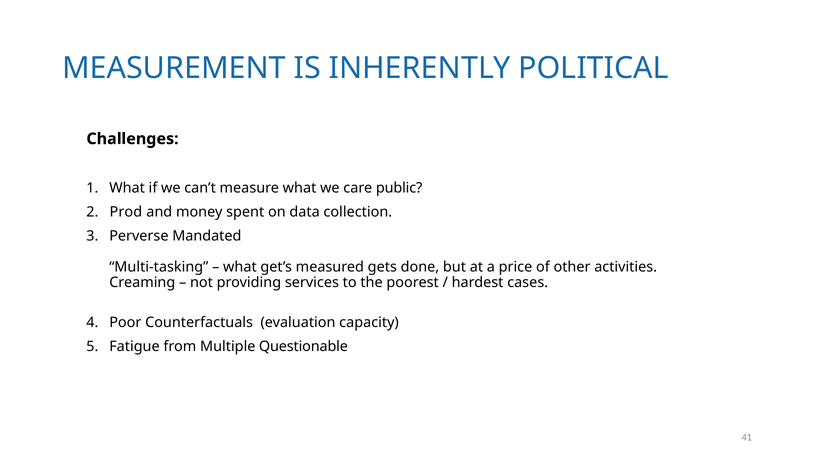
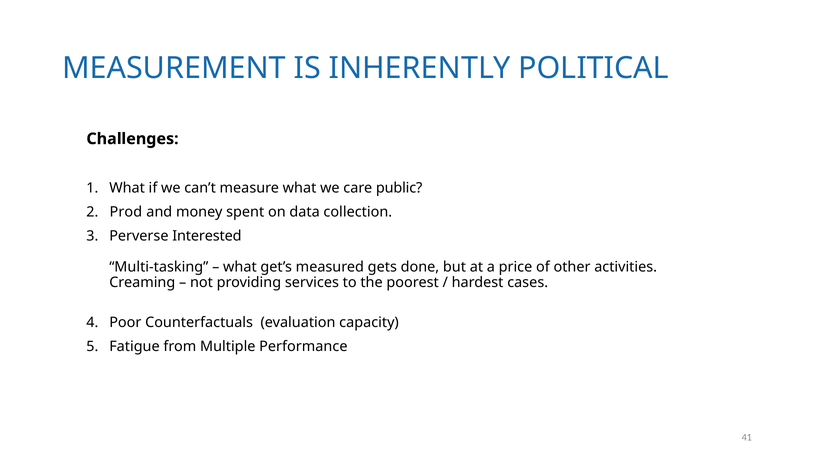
Mandated: Mandated -> Interested
Questionable: Questionable -> Performance
